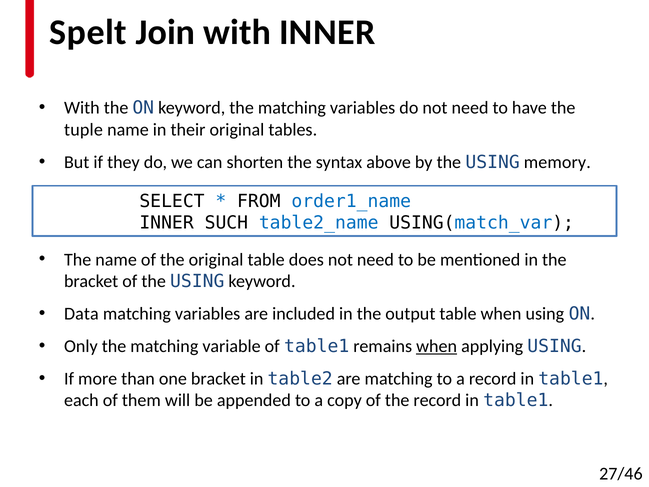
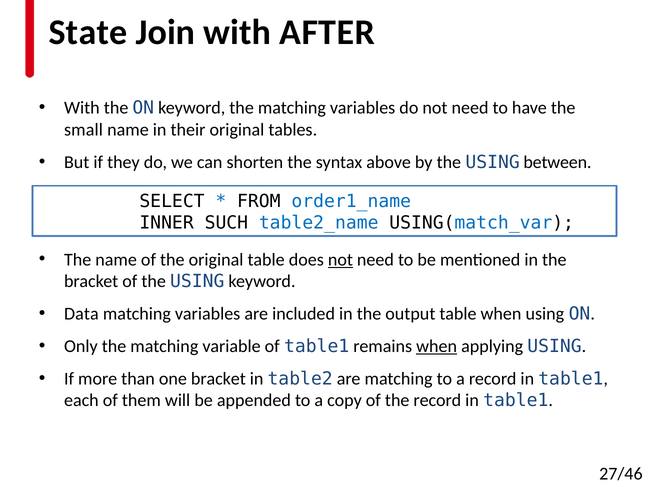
Spelt: Spelt -> State
with INNER: INNER -> AFTER
tuple: tuple -> small
memory: memory -> between
not at (340, 259) underline: none -> present
